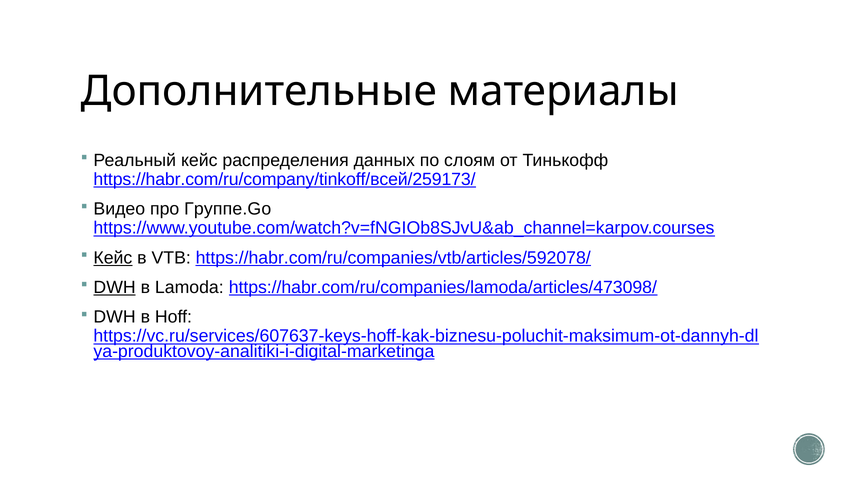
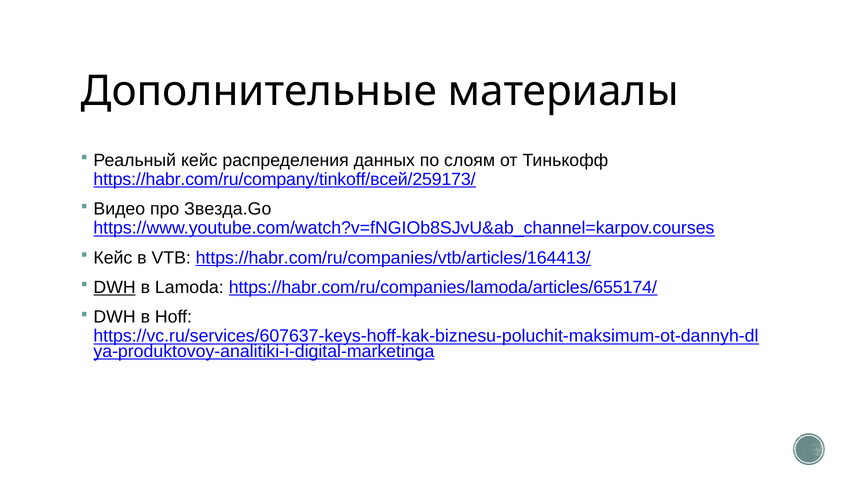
Группе.Go: Группе.Go -> Звезда.Go
Кейс at (113, 258) underline: present -> none
https://habr.com/ru/companies/vtb/articles/592078/: https://habr.com/ru/companies/vtb/articles/592078/ -> https://habr.com/ru/companies/vtb/articles/164413/
https://habr.com/ru/companies/lamoda/articles/473098/: https://habr.com/ru/companies/lamoda/articles/473098/ -> https://habr.com/ru/companies/lamoda/articles/655174/
